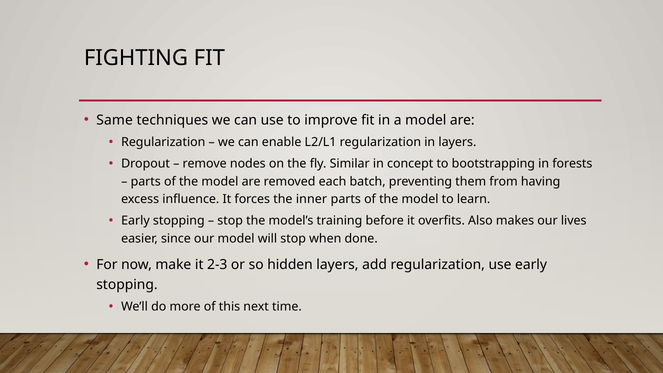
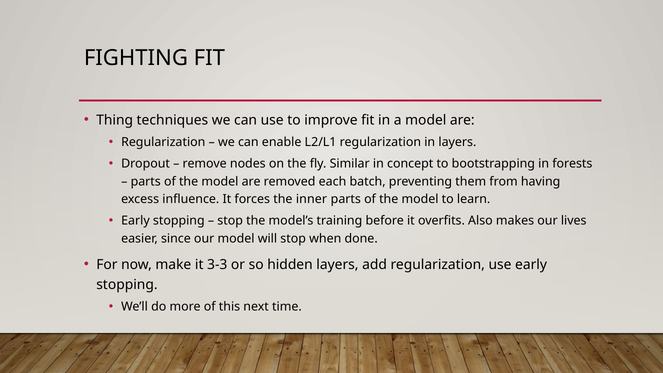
Same: Same -> Thing
2-3: 2-3 -> 3-3
